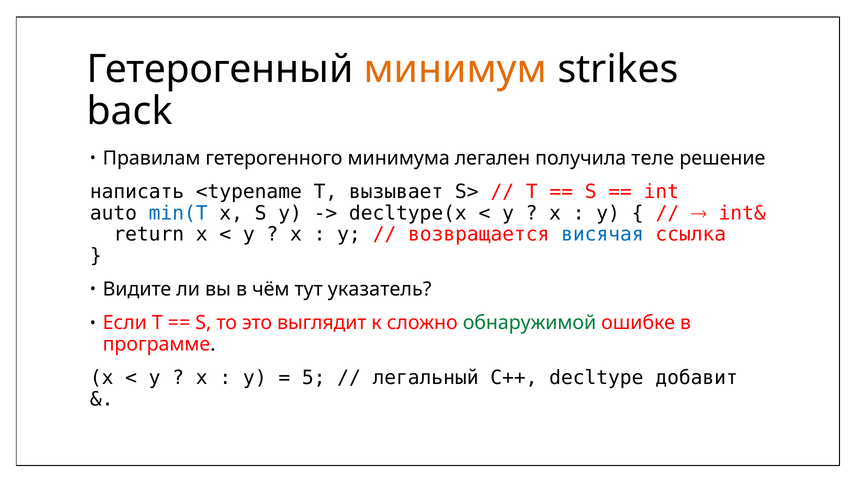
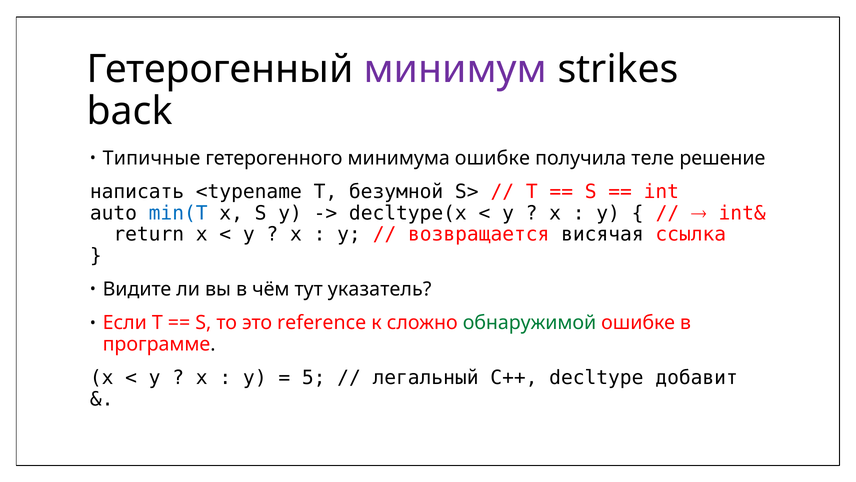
минимум colour: orange -> purple
Правилам: Правилам -> Типичные
минимума легален: легален -> ошибке
вызывает: вызывает -> безумной
висячая colour: blue -> black
выглядит: выглядит -> reference
